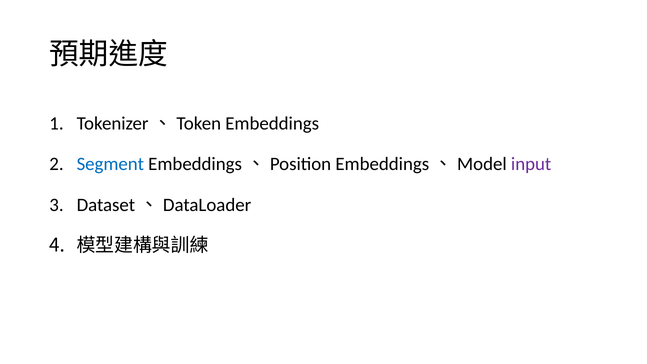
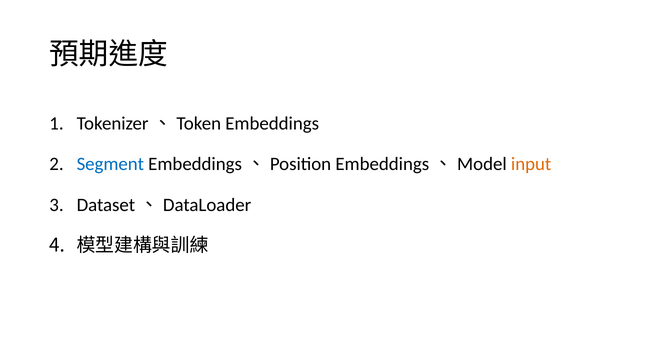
input colour: purple -> orange
